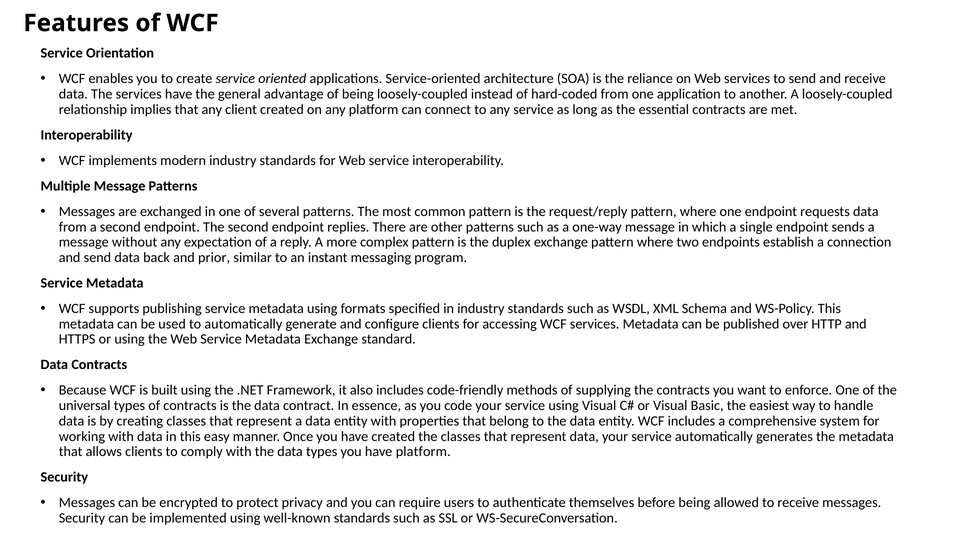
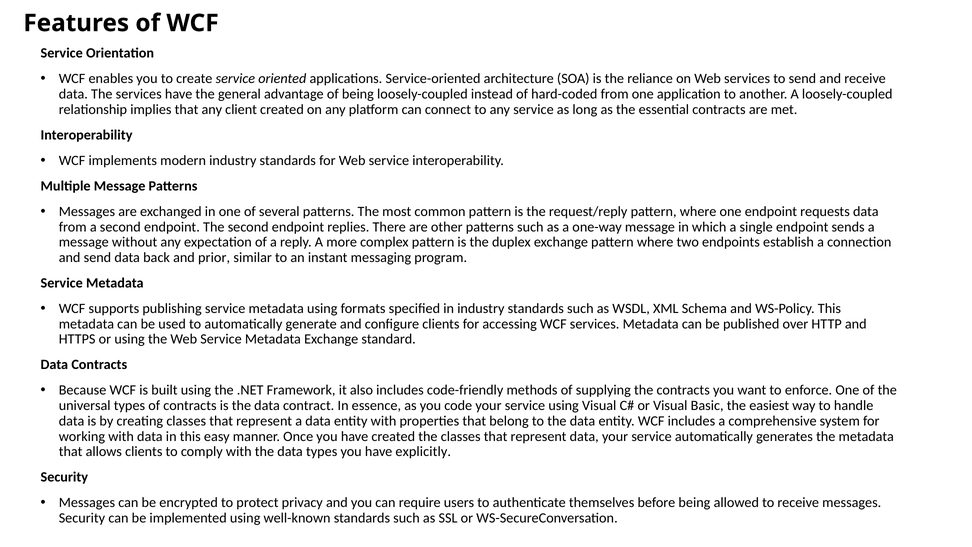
have platform: platform -> explicitly
